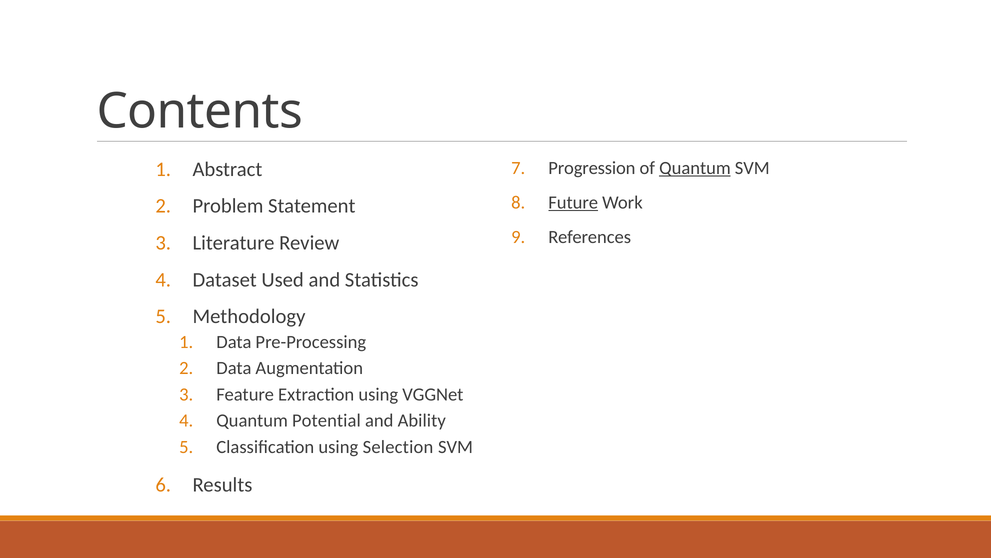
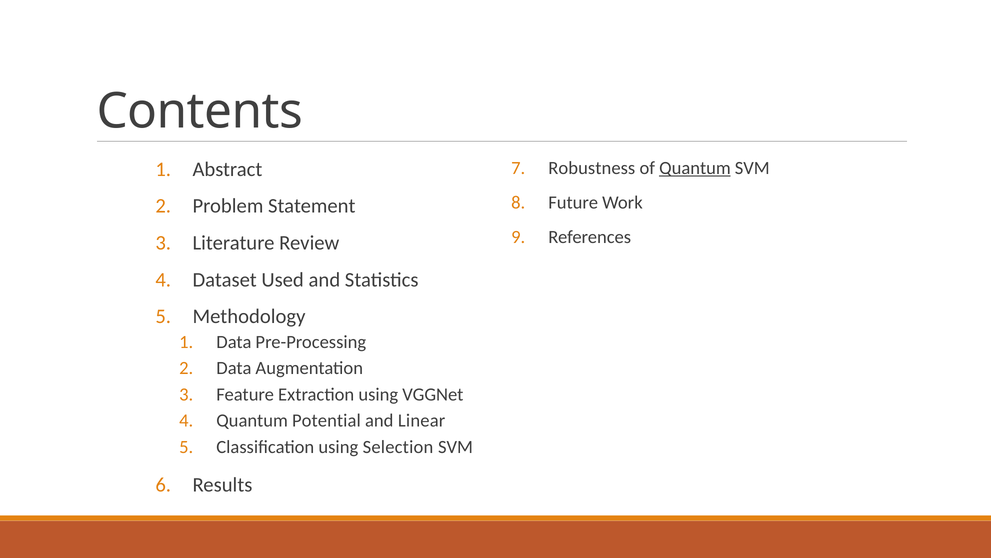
Progression: Progression -> Robustness
Future underline: present -> none
Ability: Ability -> Linear
